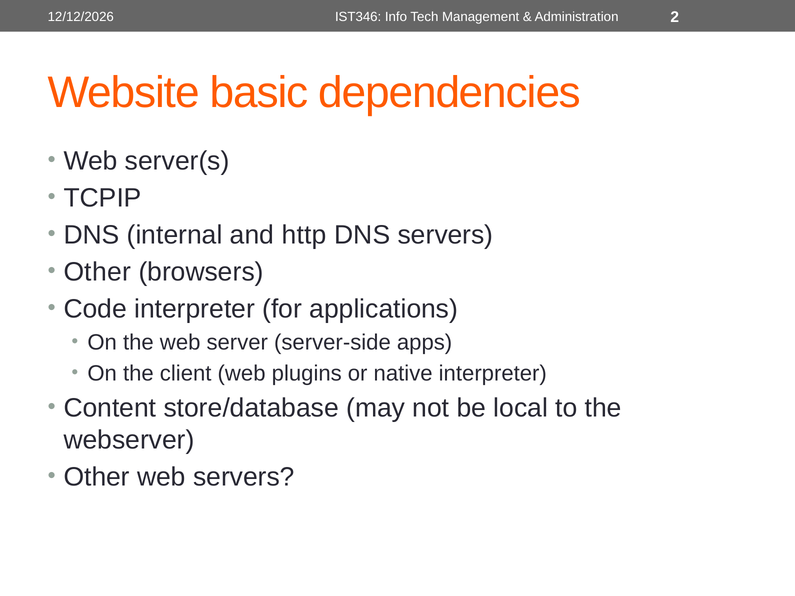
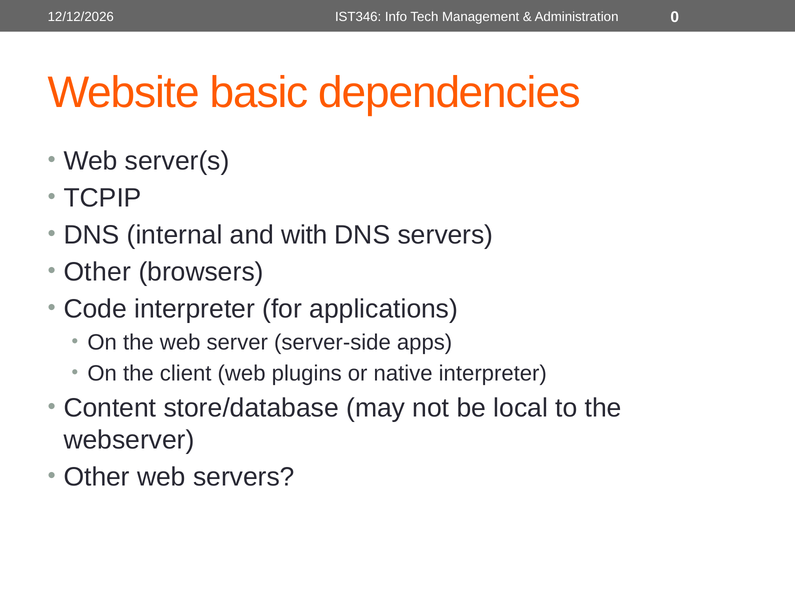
2: 2 -> 0
http: http -> with
